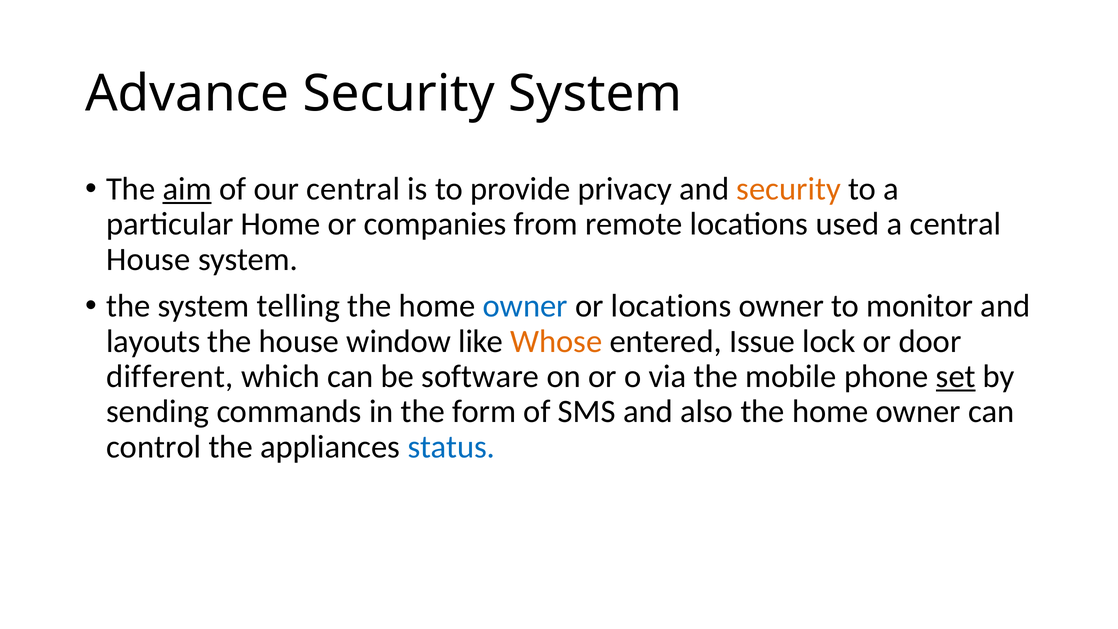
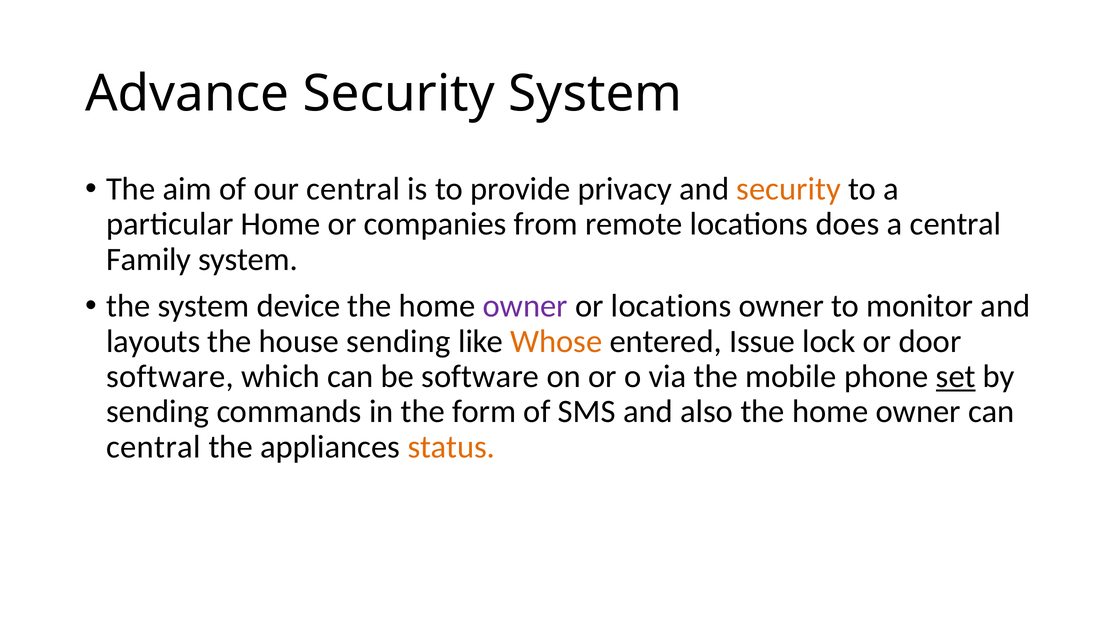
aim underline: present -> none
used: used -> does
House at (148, 259): House -> Family
telling: telling -> device
owner at (525, 306) colour: blue -> purple
house window: window -> sending
different at (170, 376): different -> software
control at (154, 447): control -> central
status colour: blue -> orange
